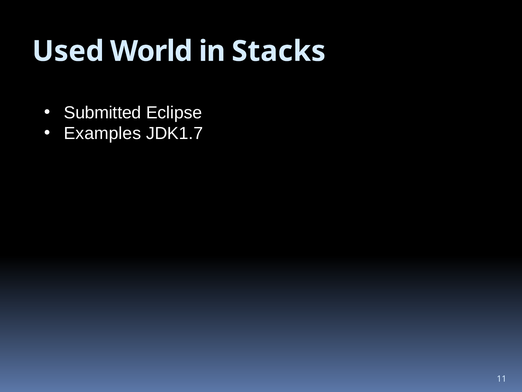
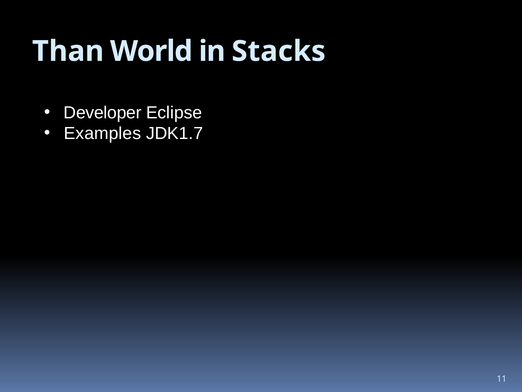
Used: Used -> Than
Submitted: Submitted -> Developer
